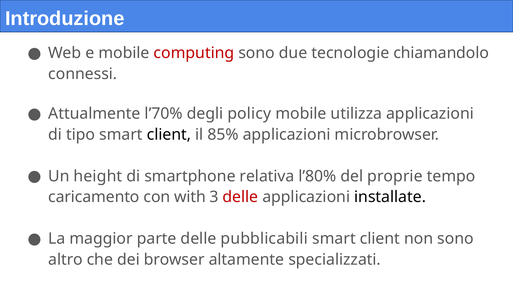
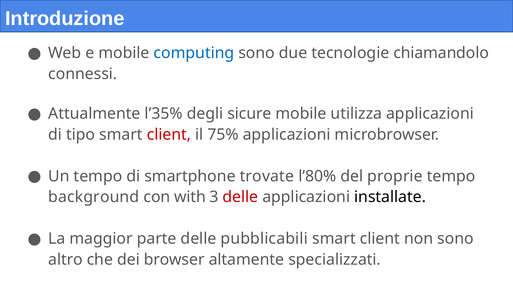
computing colour: red -> blue
l’70%: l’70% -> l’35%
policy: policy -> sicure
client at (169, 135) colour: black -> red
85%: 85% -> 75%
Un height: height -> tempo
relativa: relativa -> trovate
caricamento: caricamento -> background
